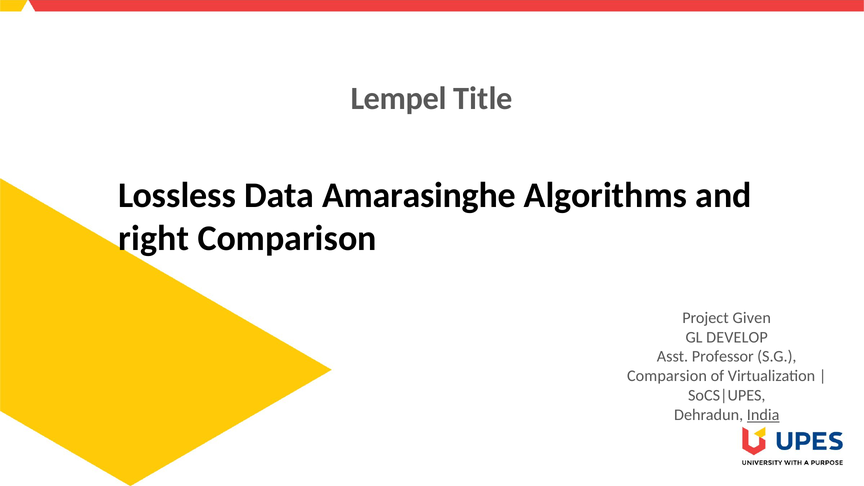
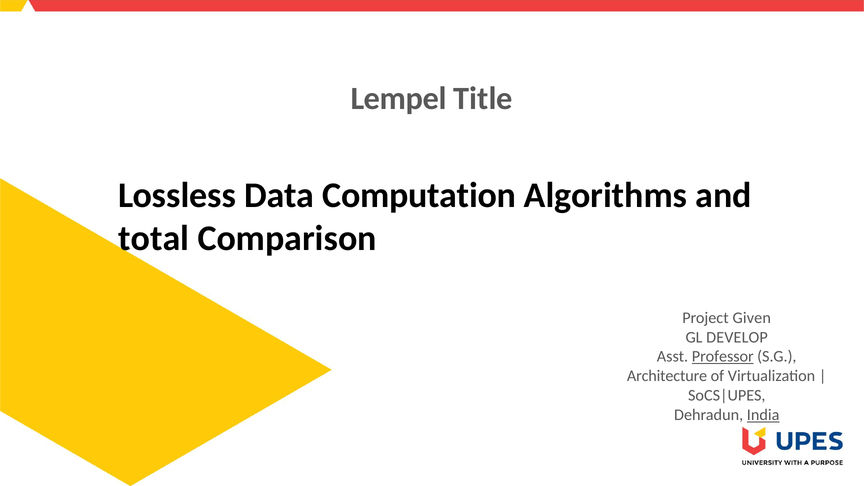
Amarasinghe: Amarasinghe -> Computation
right: right -> total
Professor underline: none -> present
Comparsion: Comparsion -> Architecture
